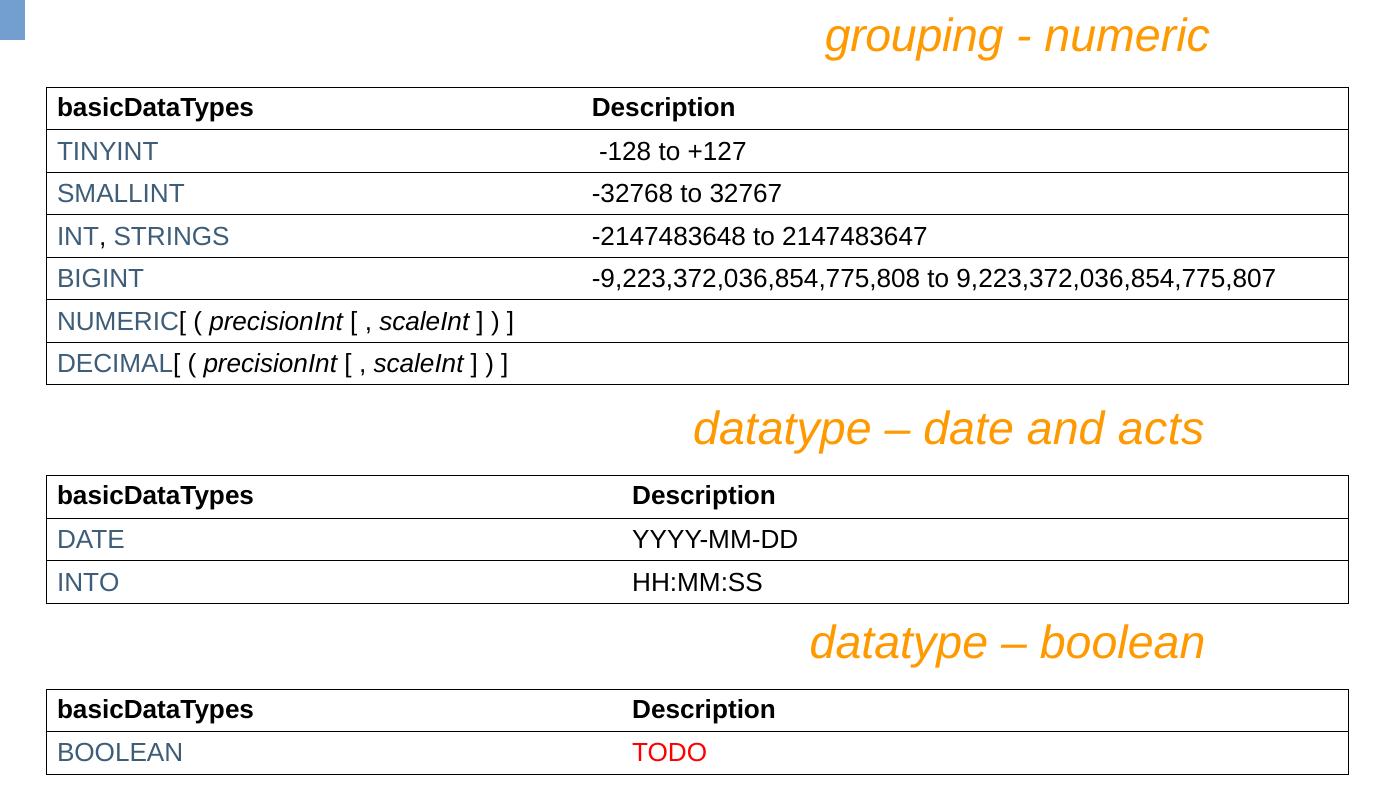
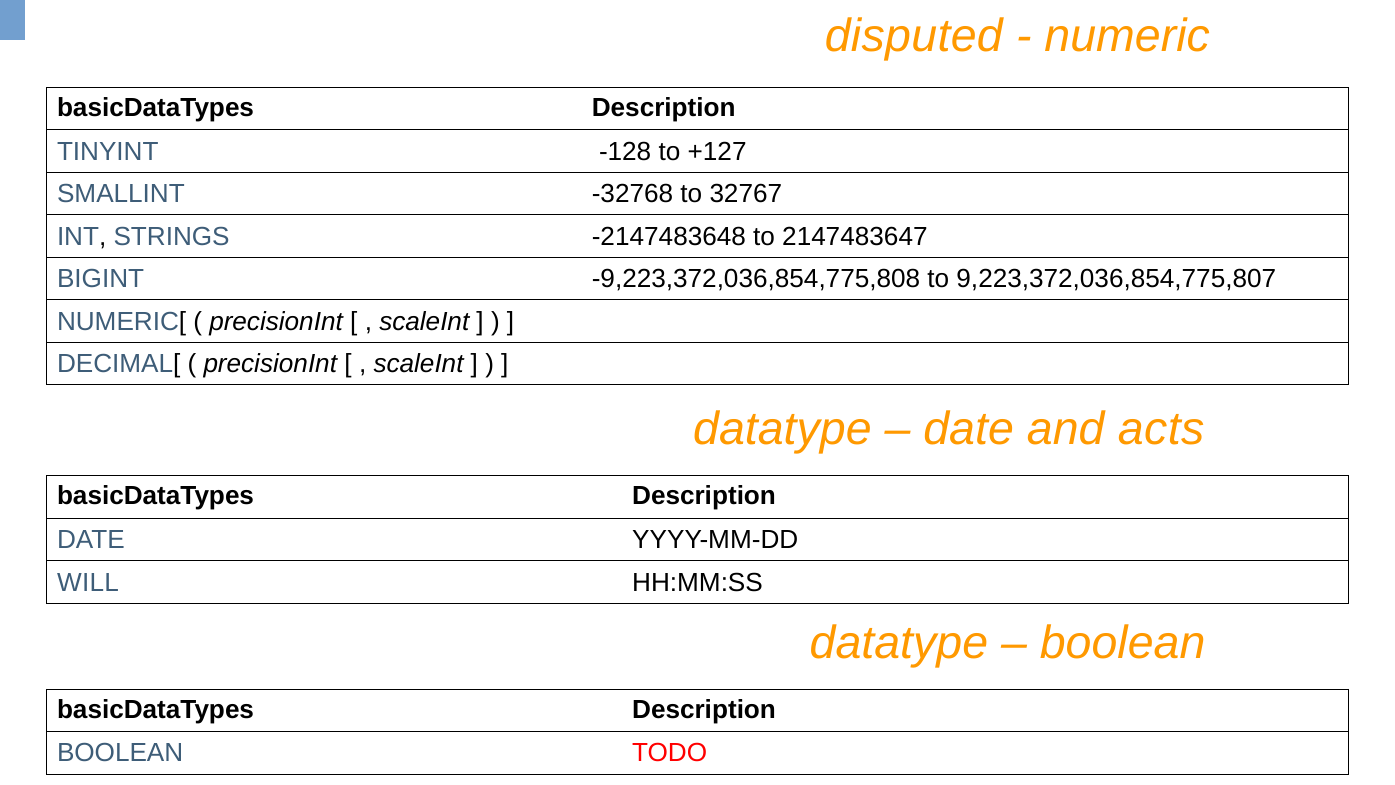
grouping: grouping -> disputed
INTO: INTO -> WILL
